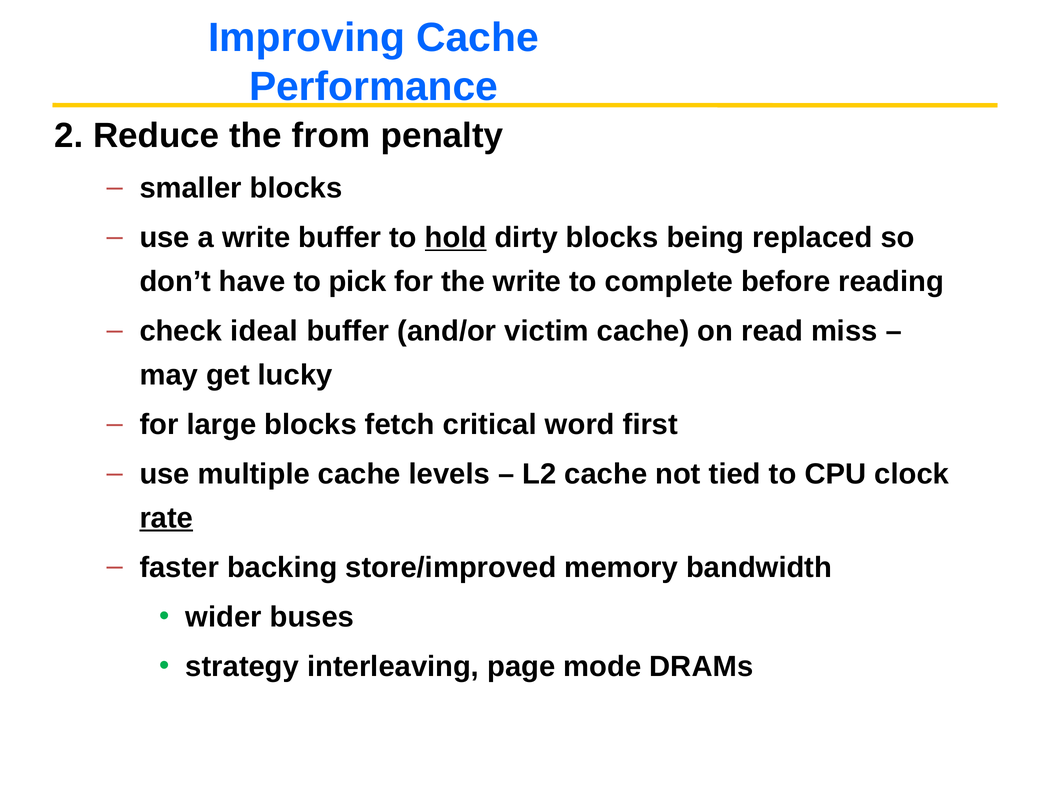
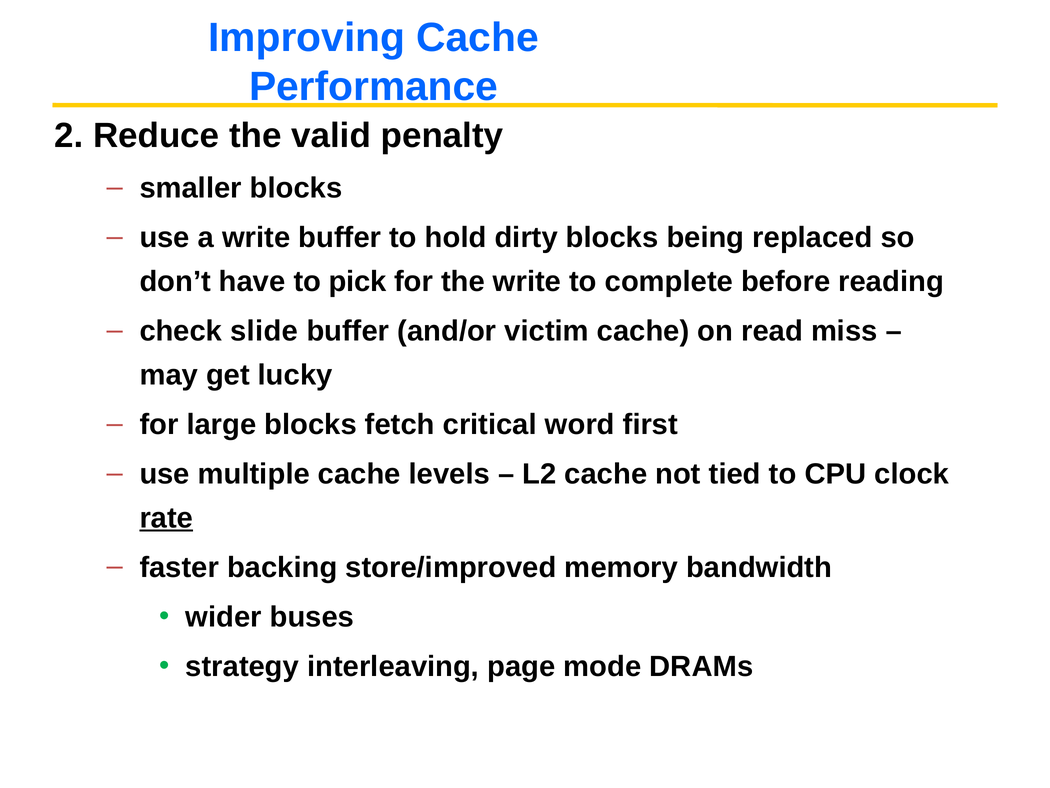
from: from -> valid
hold underline: present -> none
ideal: ideal -> slide
